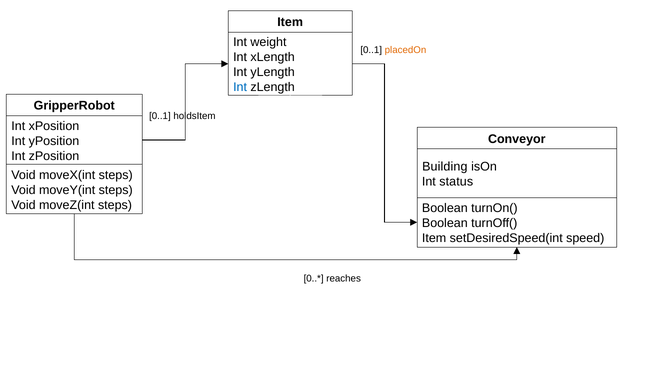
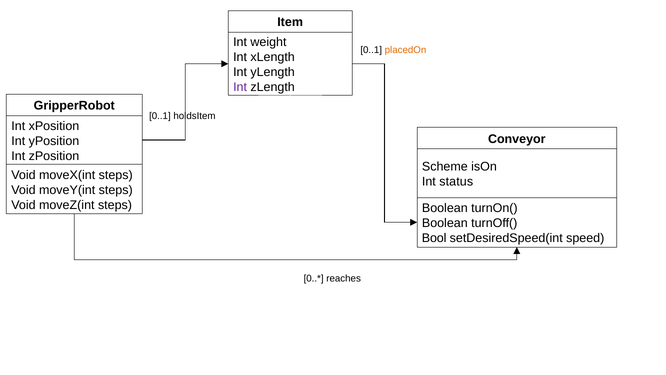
Int at (240, 87) colour: blue -> purple
Building: Building -> Scheme
Item at (434, 238): Item -> Bool
